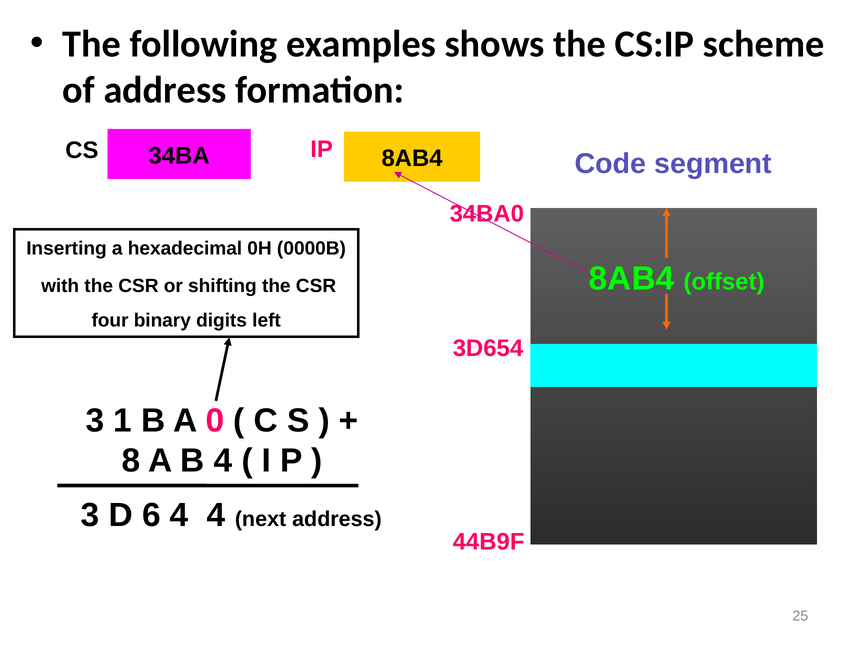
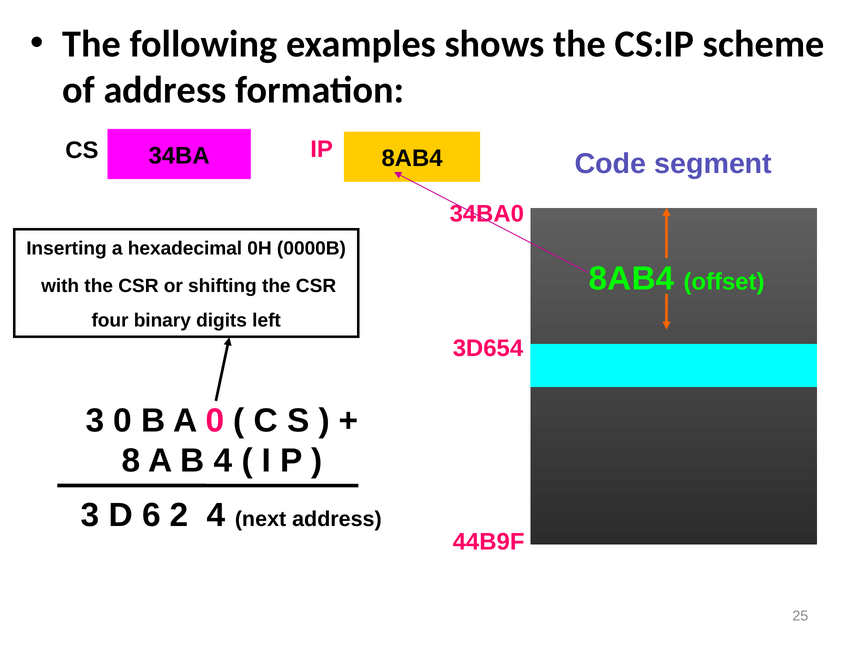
3 1: 1 -> 0
6 4: 4 -> 2
